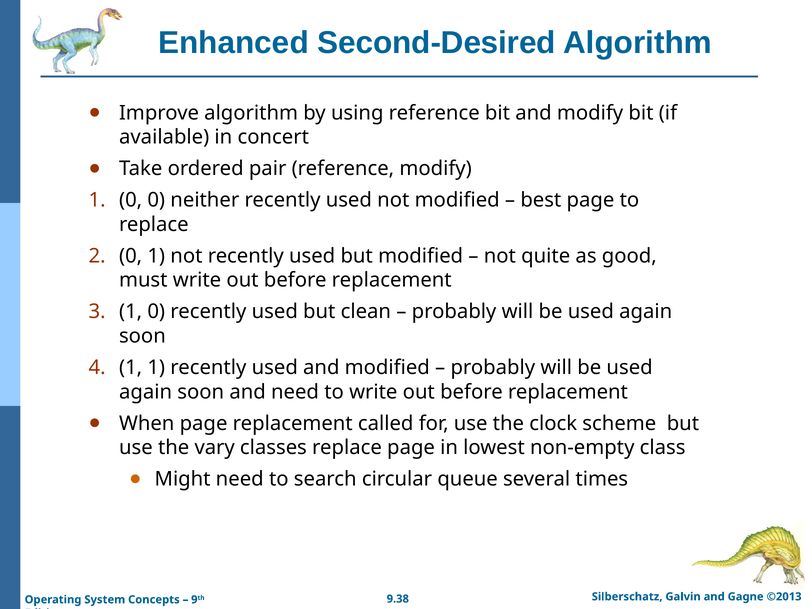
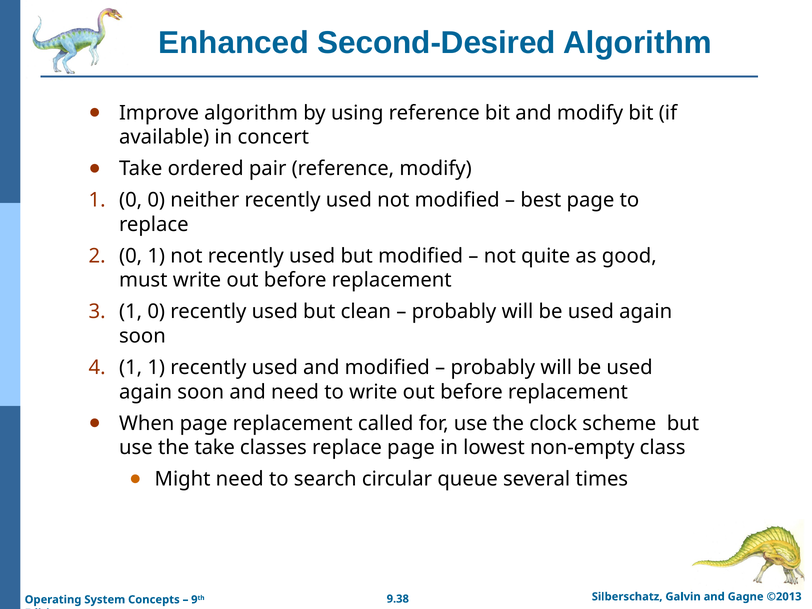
the vary: vary -> take
